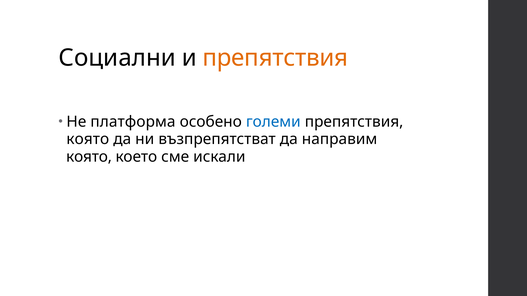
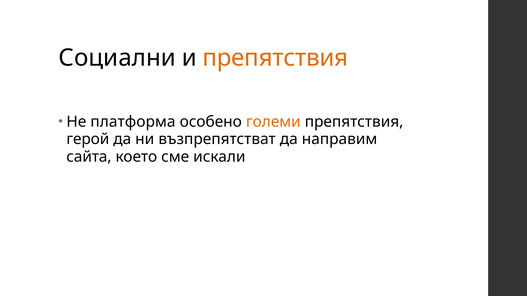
големи colour: blue -> orange
която at (88, 139): която -> герой
която at (89, 157): която -> сайта
